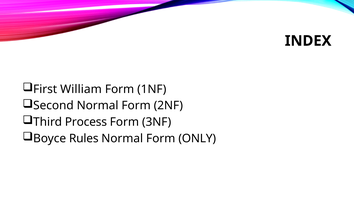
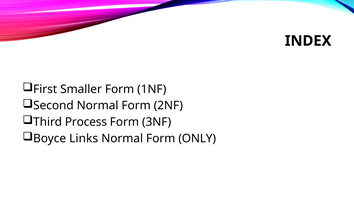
William: William -> Smaller
Rules: Rules -> Links
